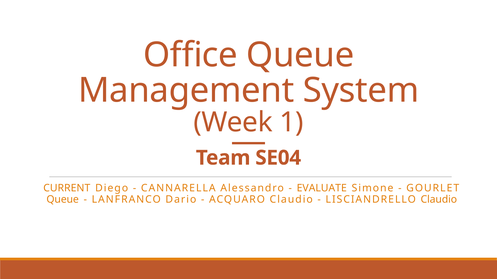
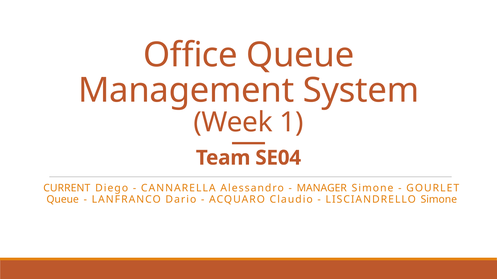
EVALUATE: EVALUATE -> MANAGER
LISCIANDRELLO Claudio: Claudio -> Simone
